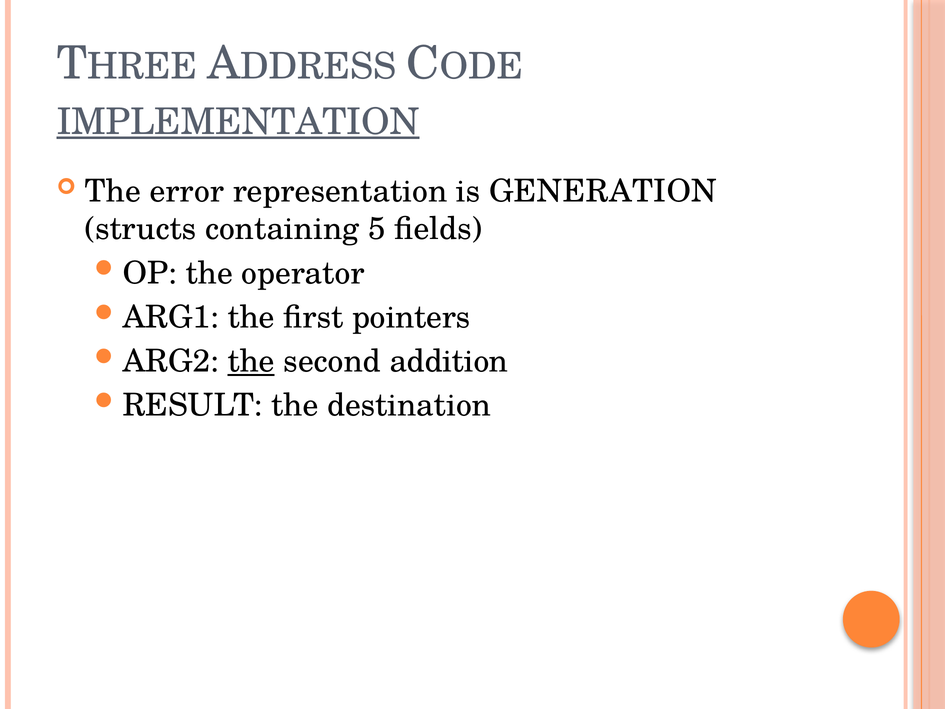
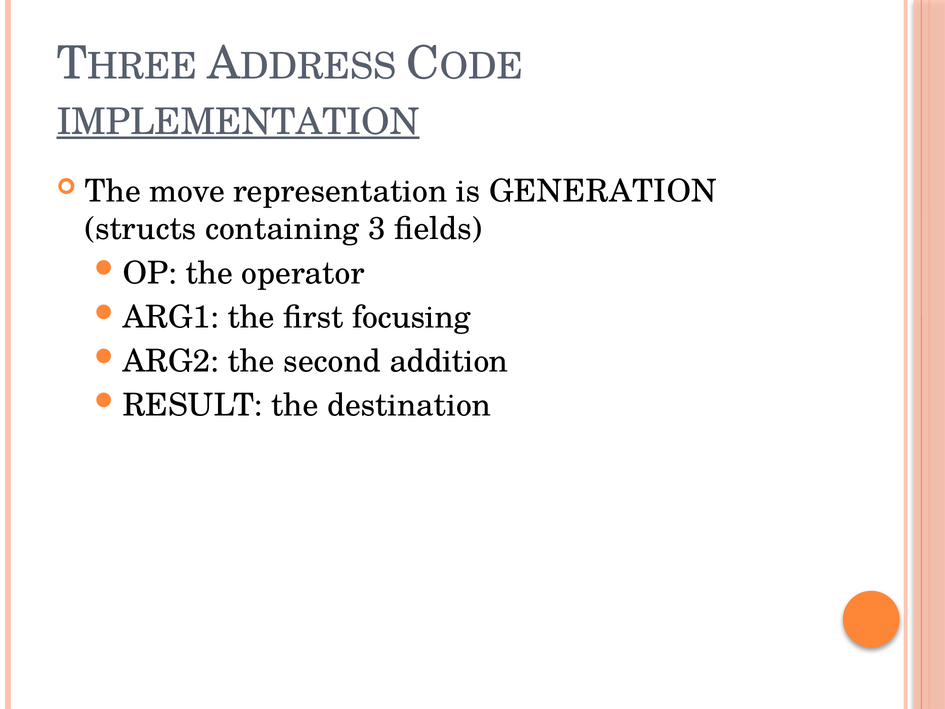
error: error -> move
5: 5 -> 3
pointers: pointers -> focusing
the at (251, 361) underline: present -> none
